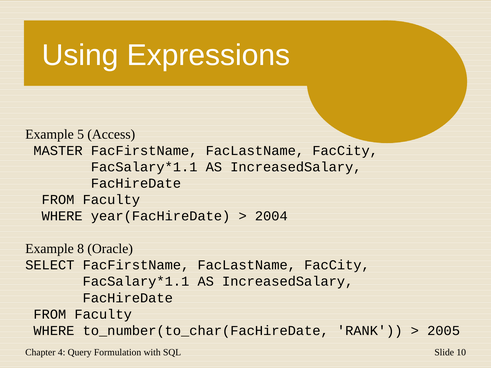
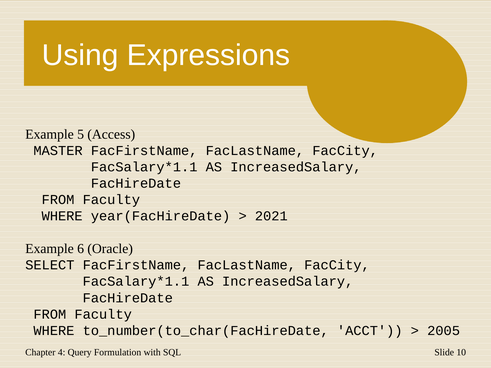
2004: 2004 -> 2021
8: 8 -> 6
RANK: RANK -> ACCT
